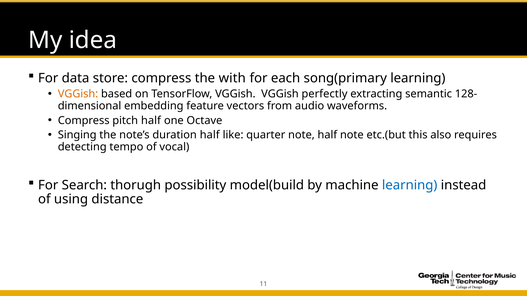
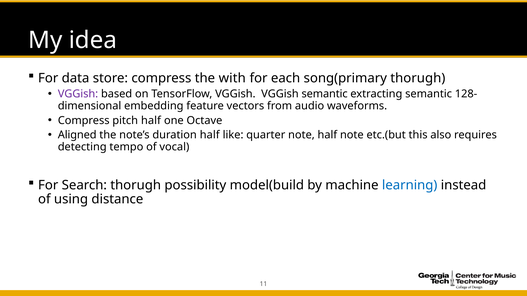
song(primary learning: learning -> thorugh
VGGish at (78, 94) colour: orange -> purple
VGGish perfectly: perfectly -> semantic
Singing: Singing -> Aligned
